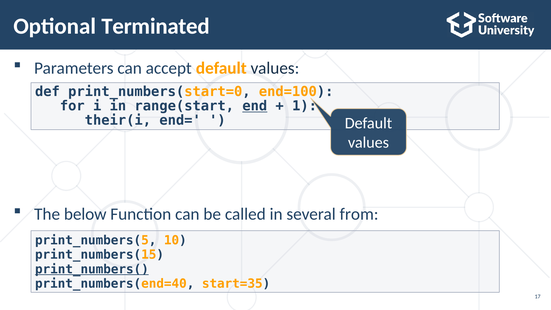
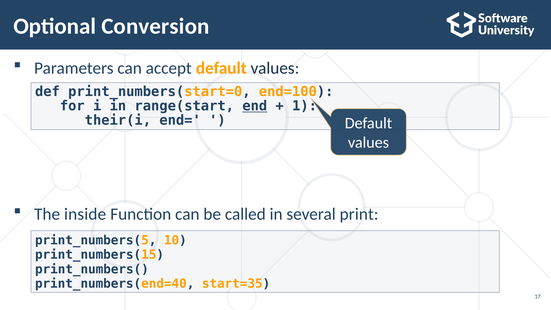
Terminated: Terminated -> Conversion
below: below -> inside
from: from -> print
print_numbers( underline: present -> none
